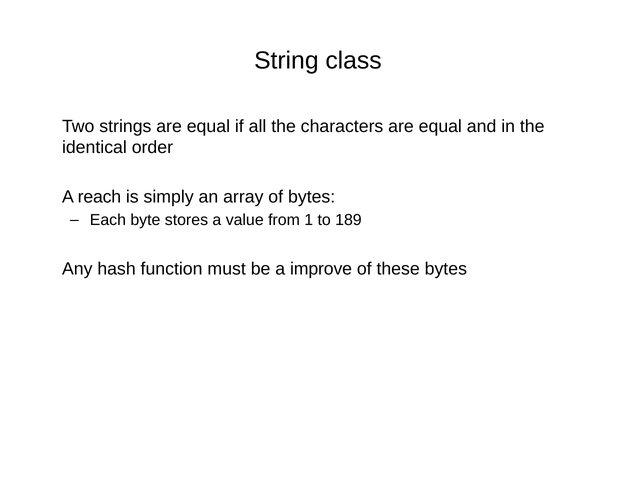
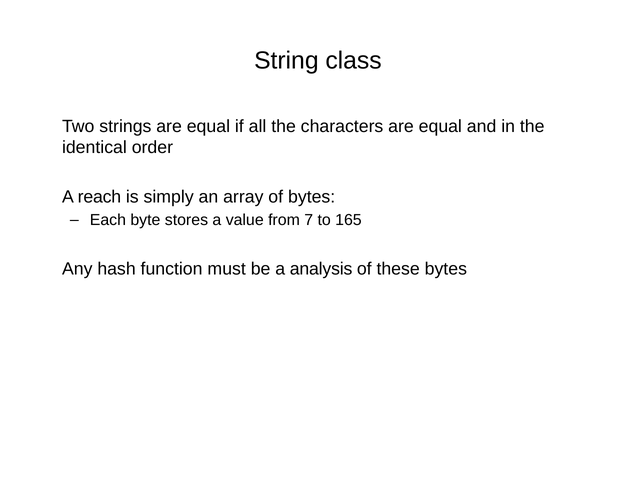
1: 1 -> 7
189: 189 -> 165
improve: improve -> analysis
